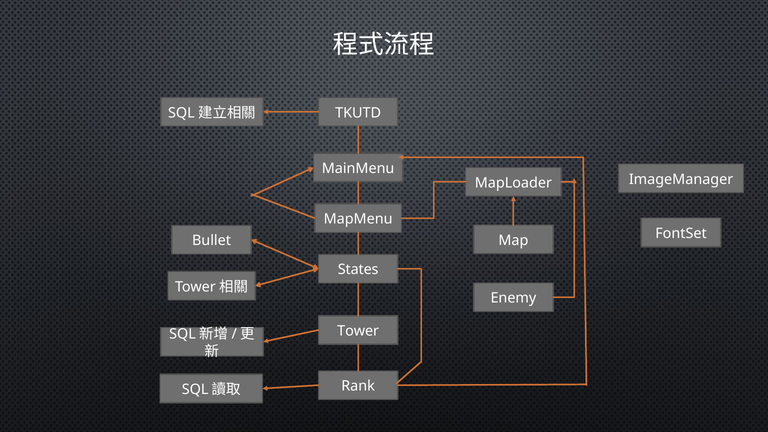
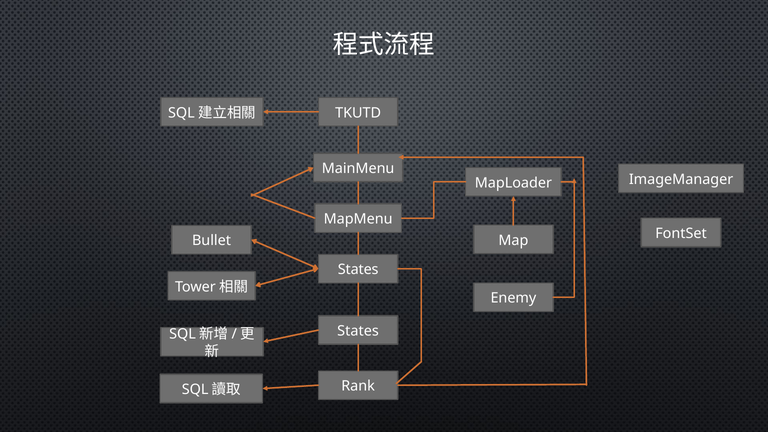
Tower at (358, 331): Tower -> States
